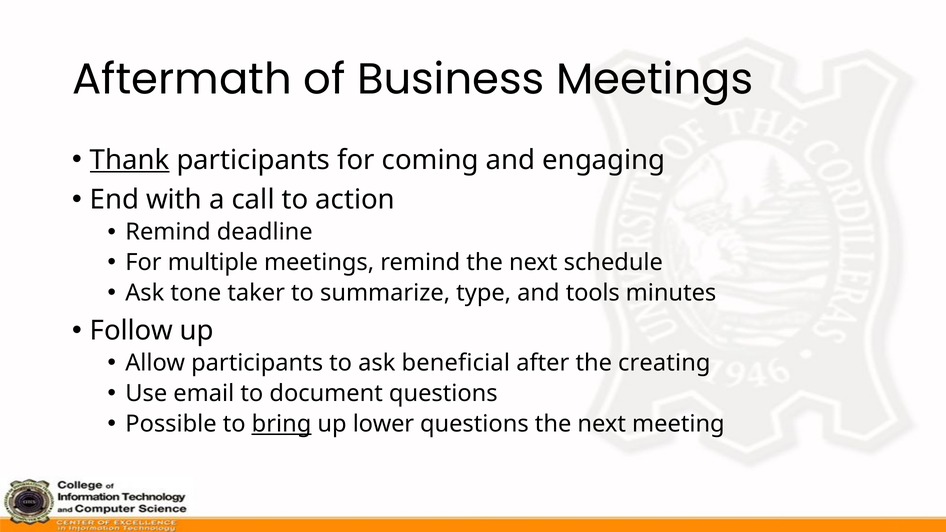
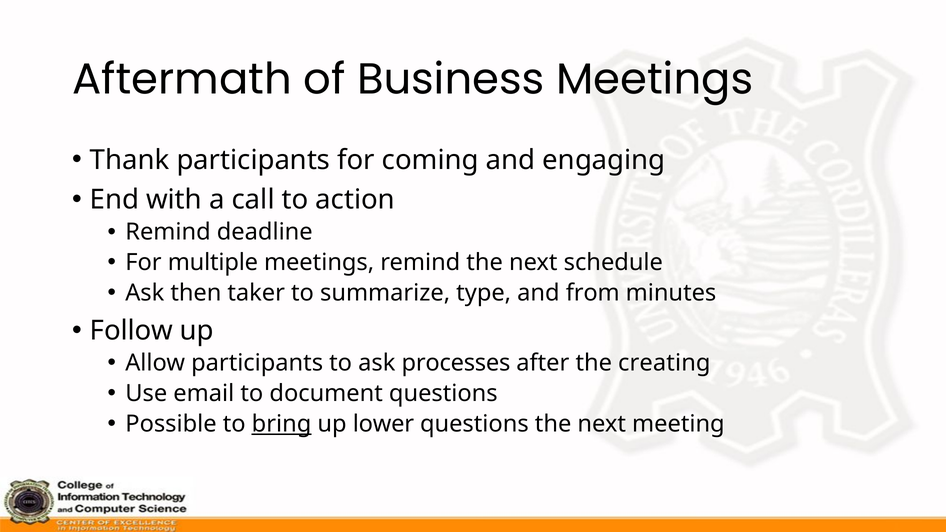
Thank underline: present -> none
tone: tone -> then
tools: tools -> from
beneficial: beneficial -> processes
